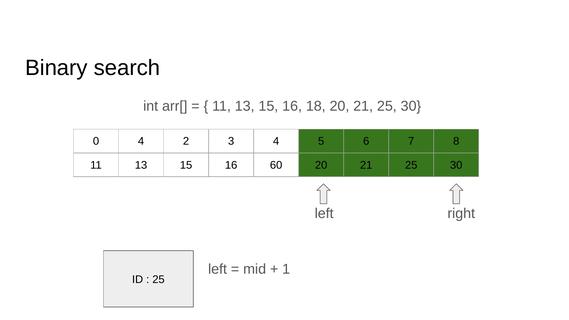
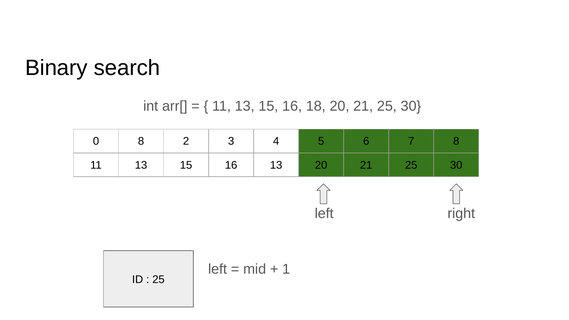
0 4: 4 -> 8
16 60: 60 -> 13
